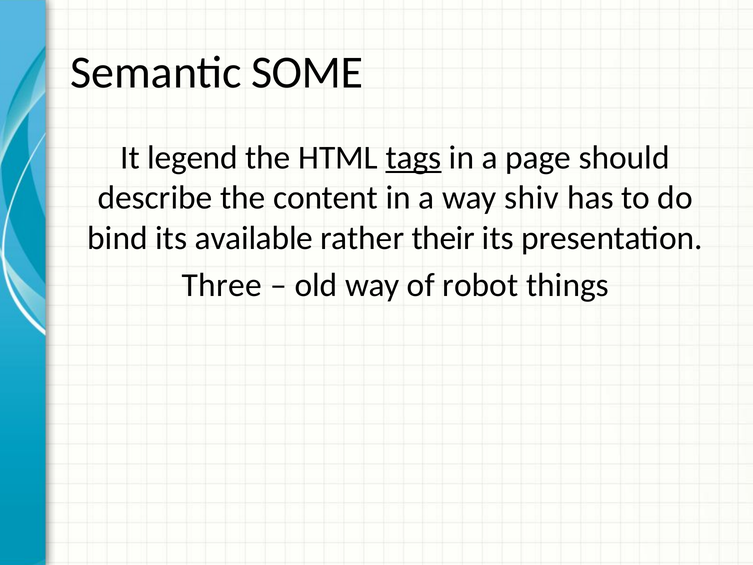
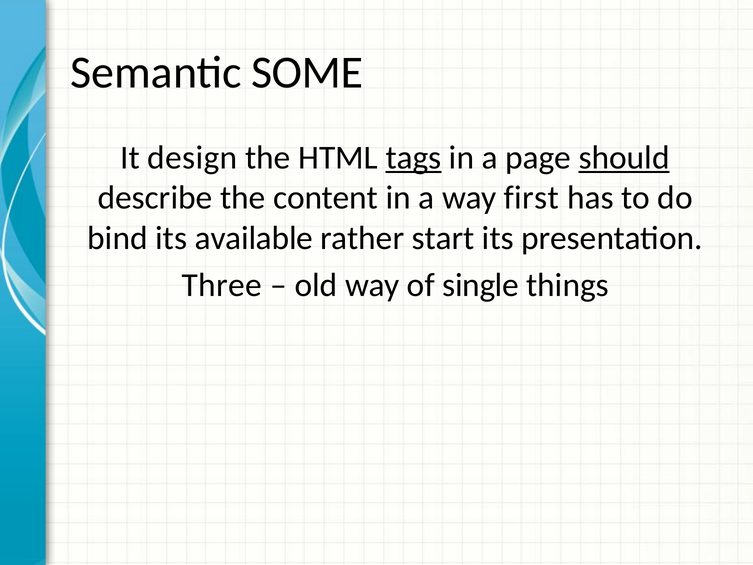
legend: legend -> design
should underline: none -> present
shiv: shiv -> first
their: their -> start
robot: robot -> single
